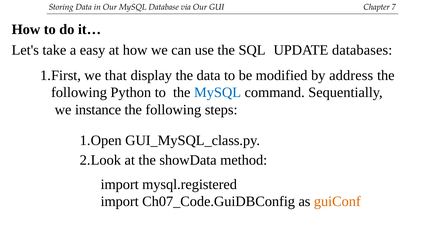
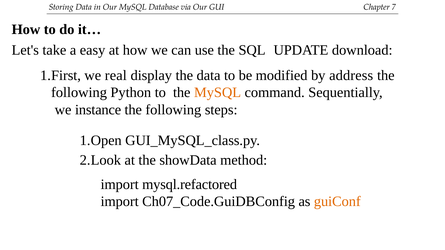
databases: databases -> download
that: that -> real
MySQL at (218, 93) colour: blue -> orange
mysql.registered: mysql.registered -> mysql.refactored
